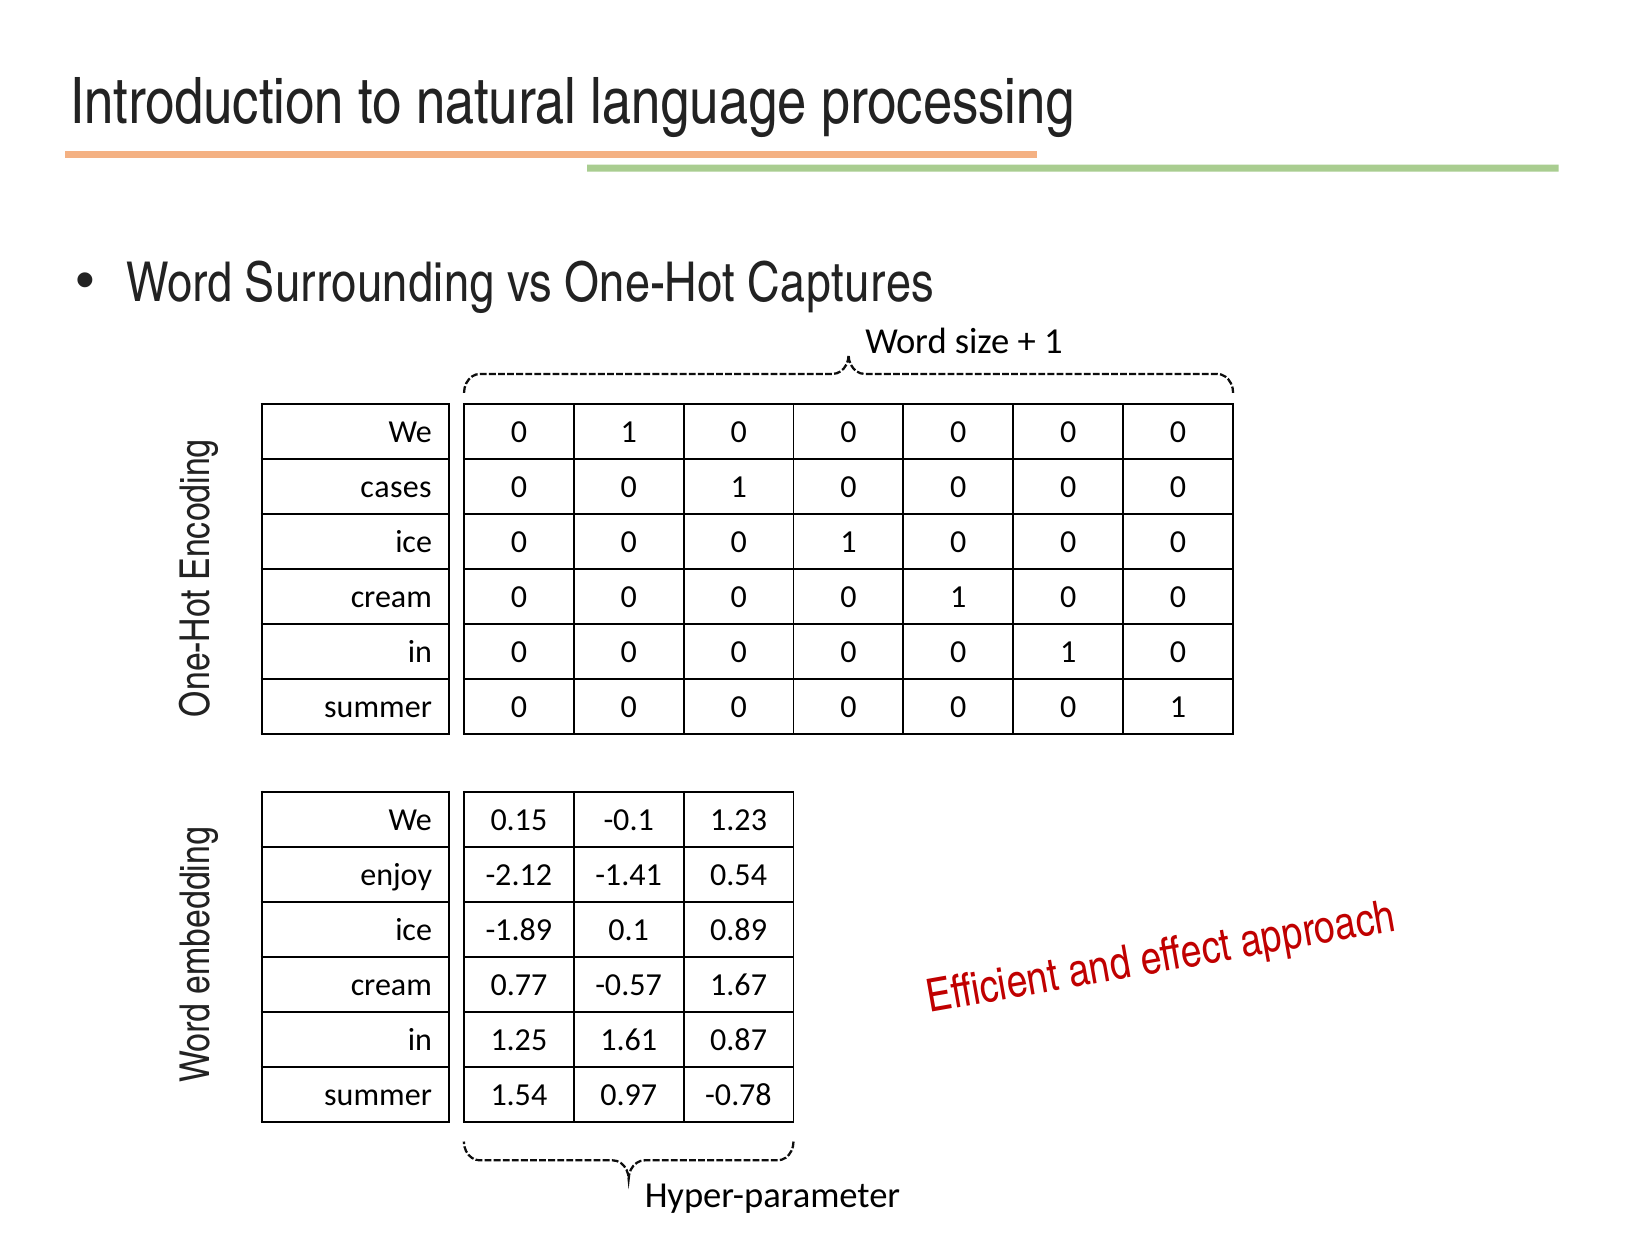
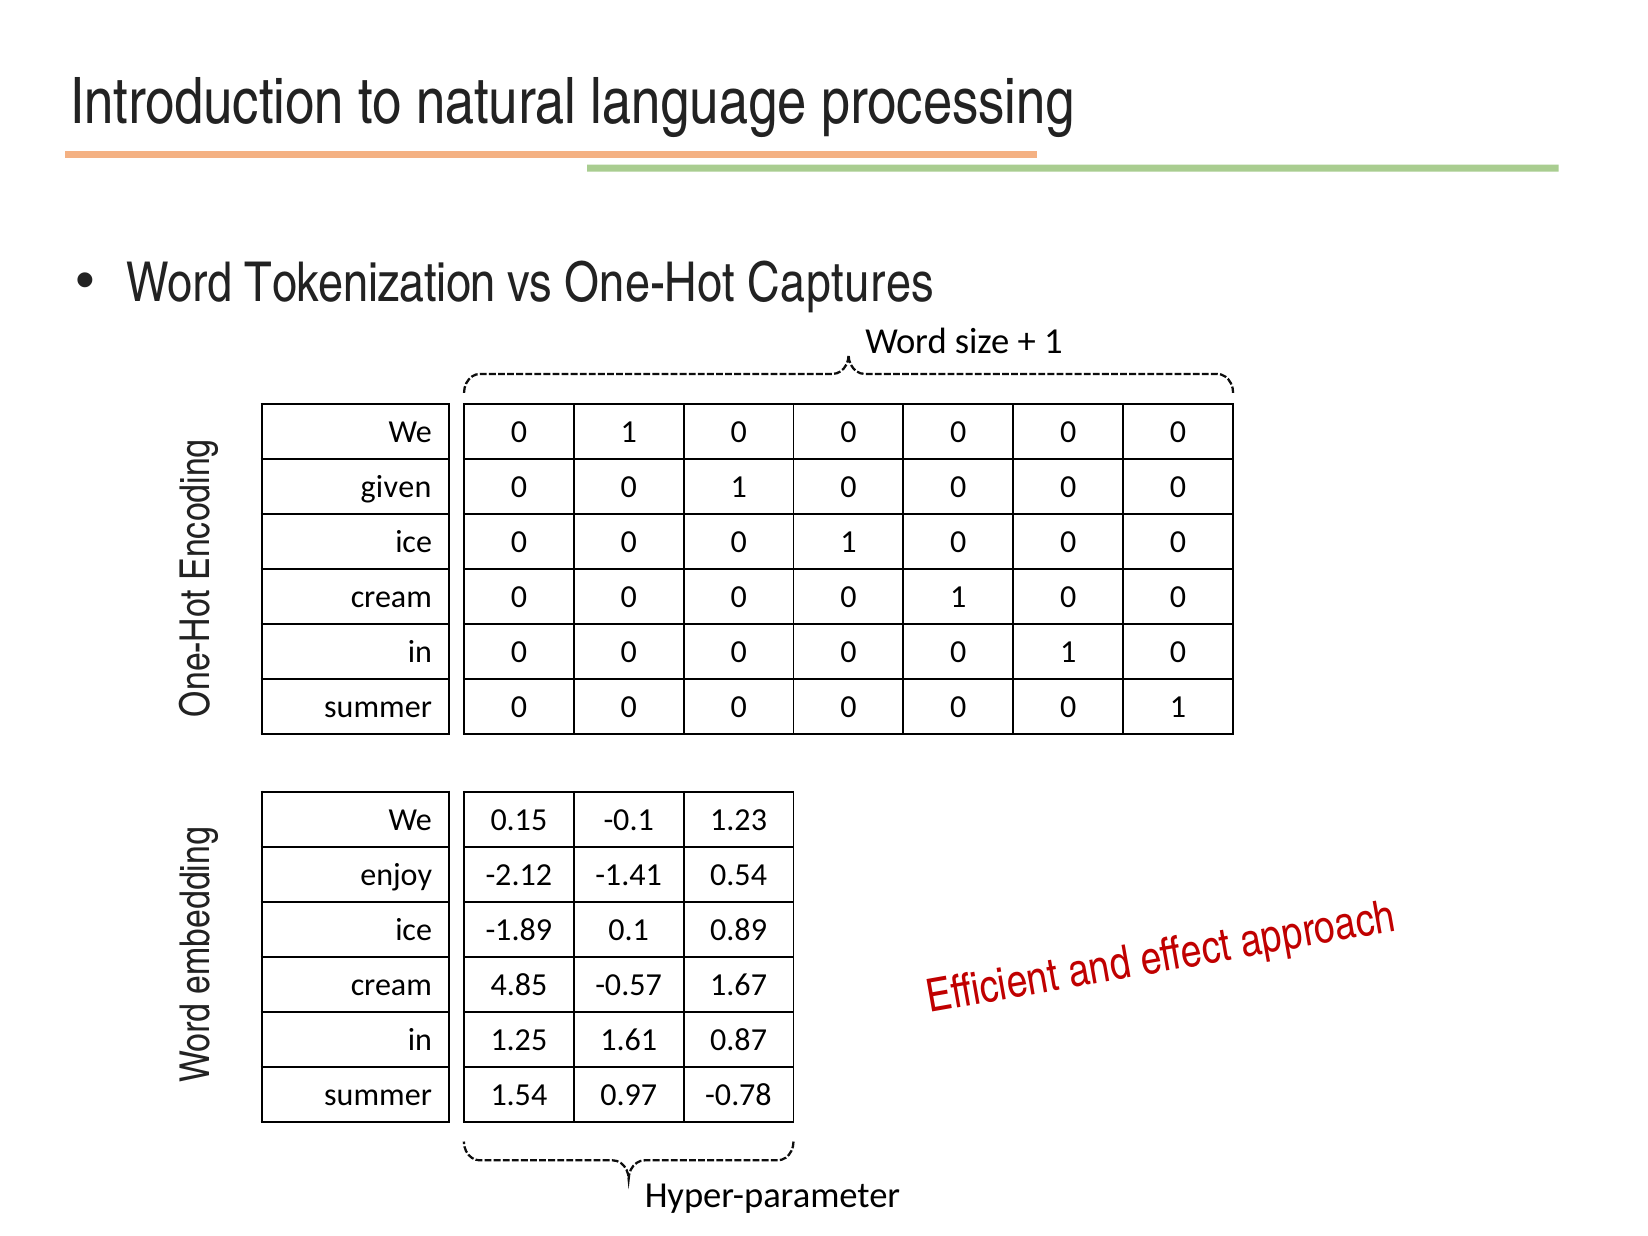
Surrounding: Surrounding -> Tokenization
cases: cases -> given
0.77: 0.77 -> 4.85
